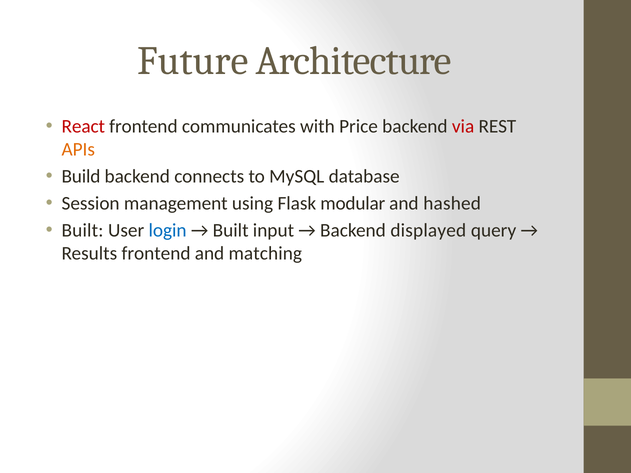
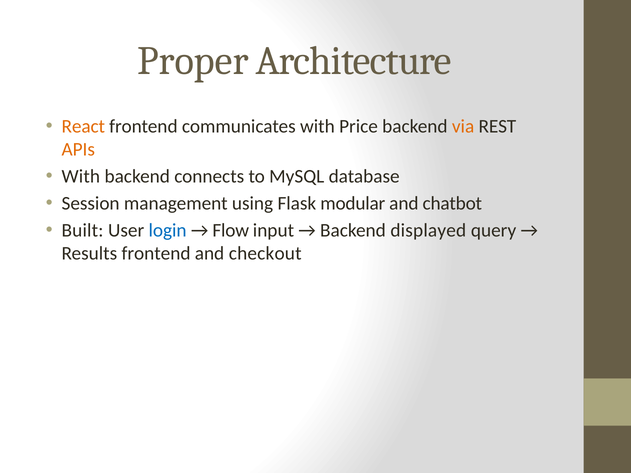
Future: Future -> Proper
React colour: red -> orange
via colour: red -> orange
Build at (81, 177): Build -> With
hashed: hashed -> chatbot
Built at (231, 231): Built -> Flow
matching: matching -> checkout
